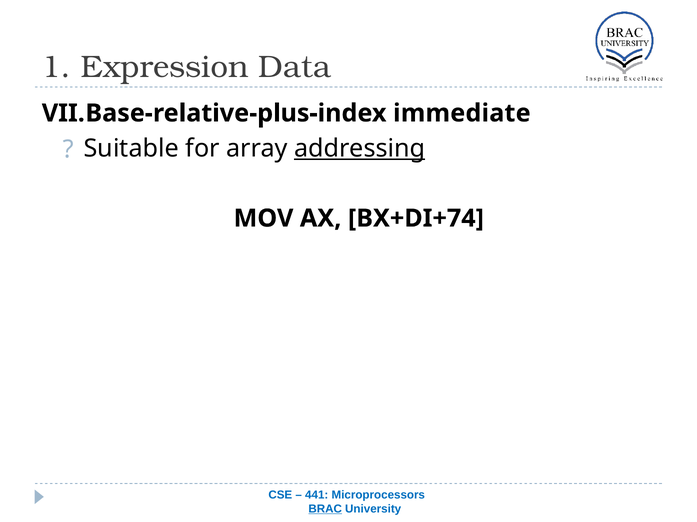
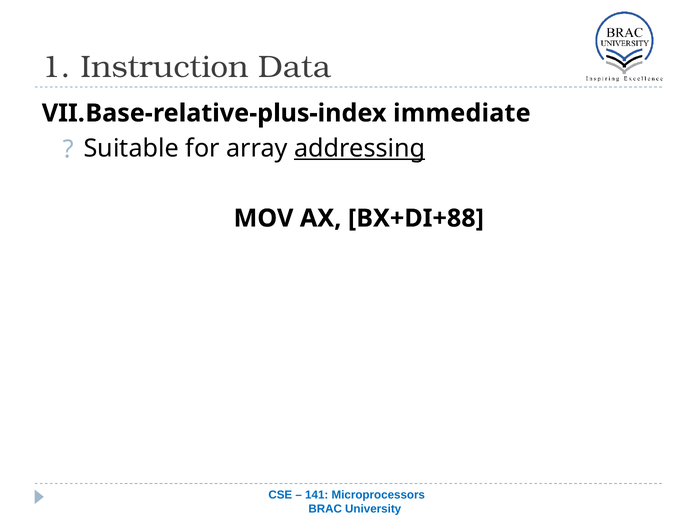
Expression: Expression -> Instruction
BX+DI+74: BX+DI+74 -> BX+DI+88
441: 441 -> 141
BRAC underline: present -> none
